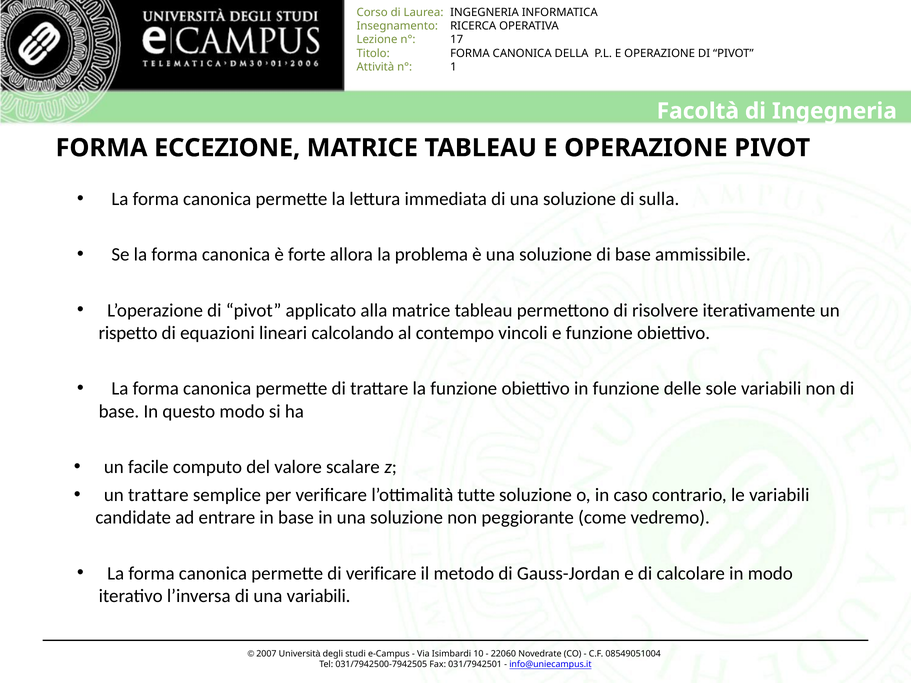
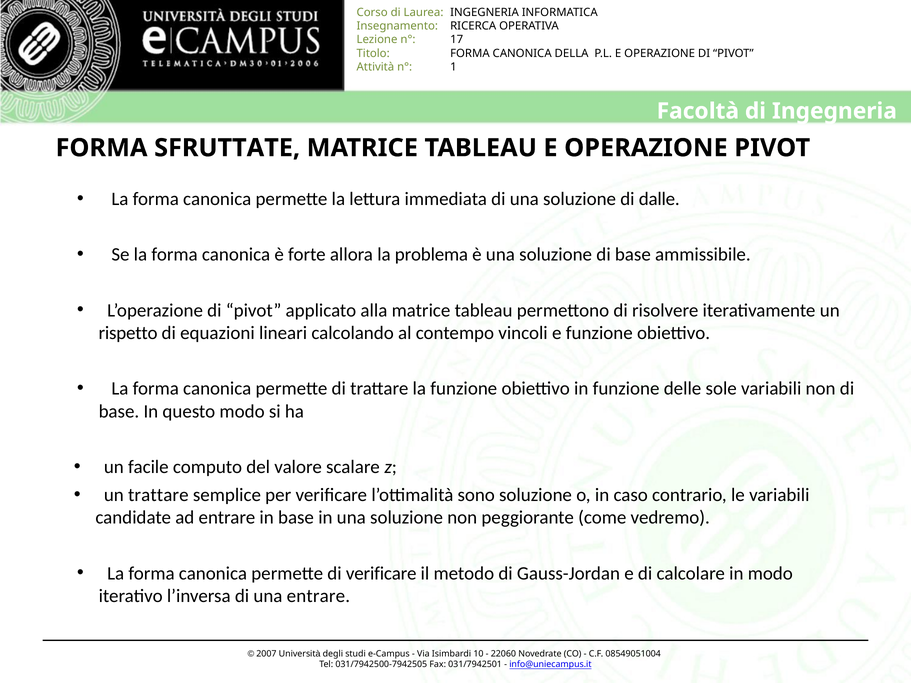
ECCEZIONE: ECCEZIONE -> SFRUTTATE
sulla: sulla -> dalle
tutte: tutte -> sono
una variabili: variabili -> entrare
